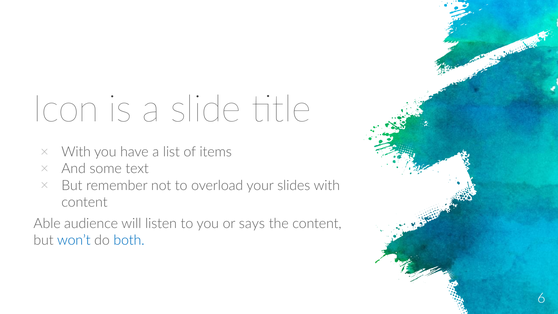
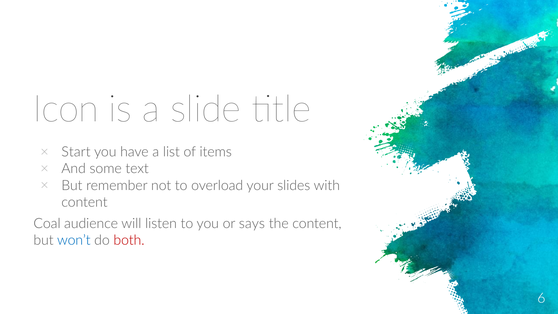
With at (76, 152): With -> Start
Able: Able -> Coal
both colour: blue -> red
